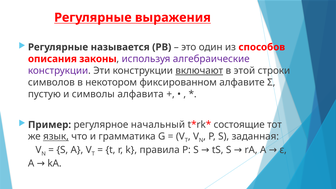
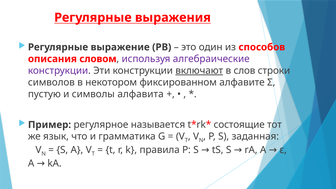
называется: называется -> выражение
законы: законы -> словом
этой: этой -> слов
начальный: начальный -> называется
язык underline: present -> none
